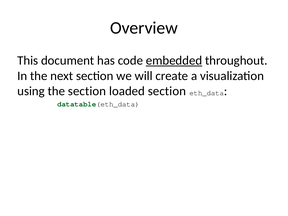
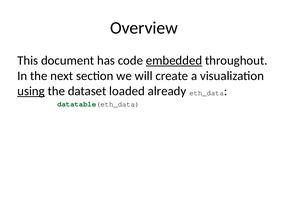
using underline: none -> present
the section: section -> dataset
loaded section: section -> already
